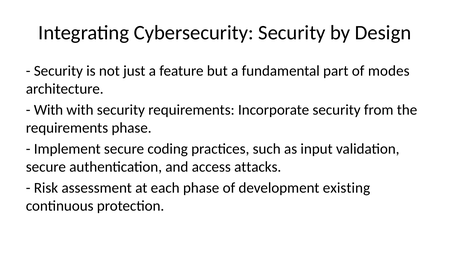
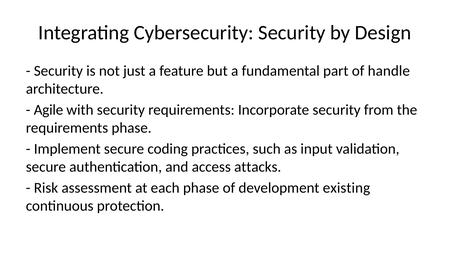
modes: modes -> handle
With at (48, 110): With -> Agile
